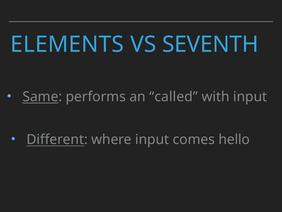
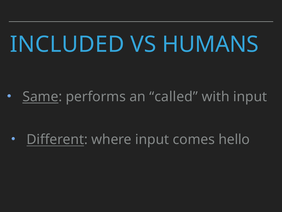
ELEMENTS: ELEMENTS -> INCLUDED
SEVENTH: SEVENTH -> HUMANS
